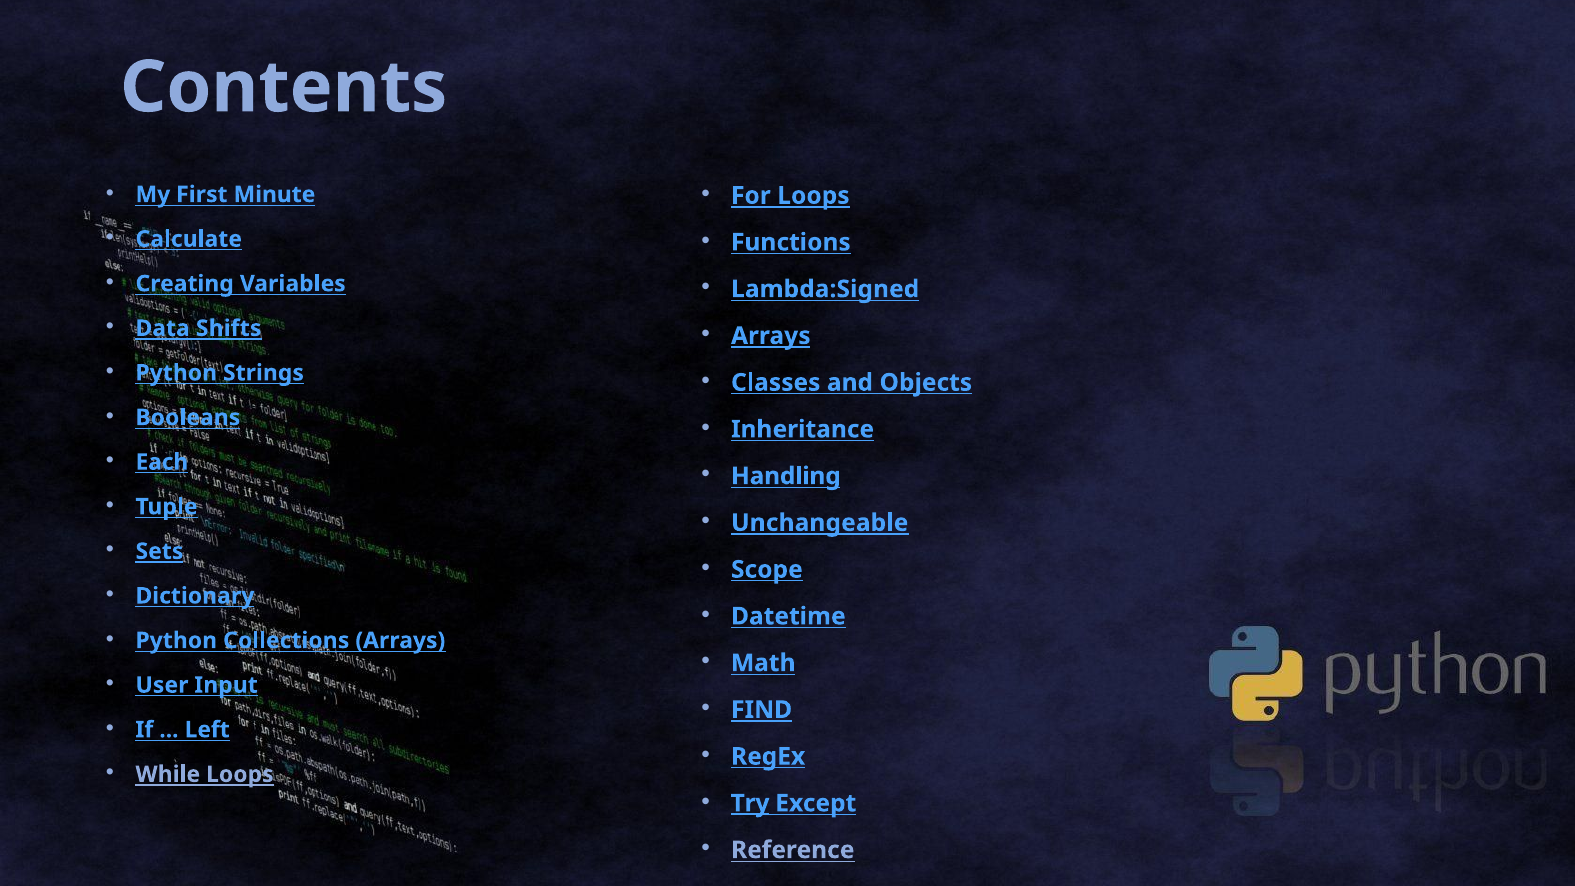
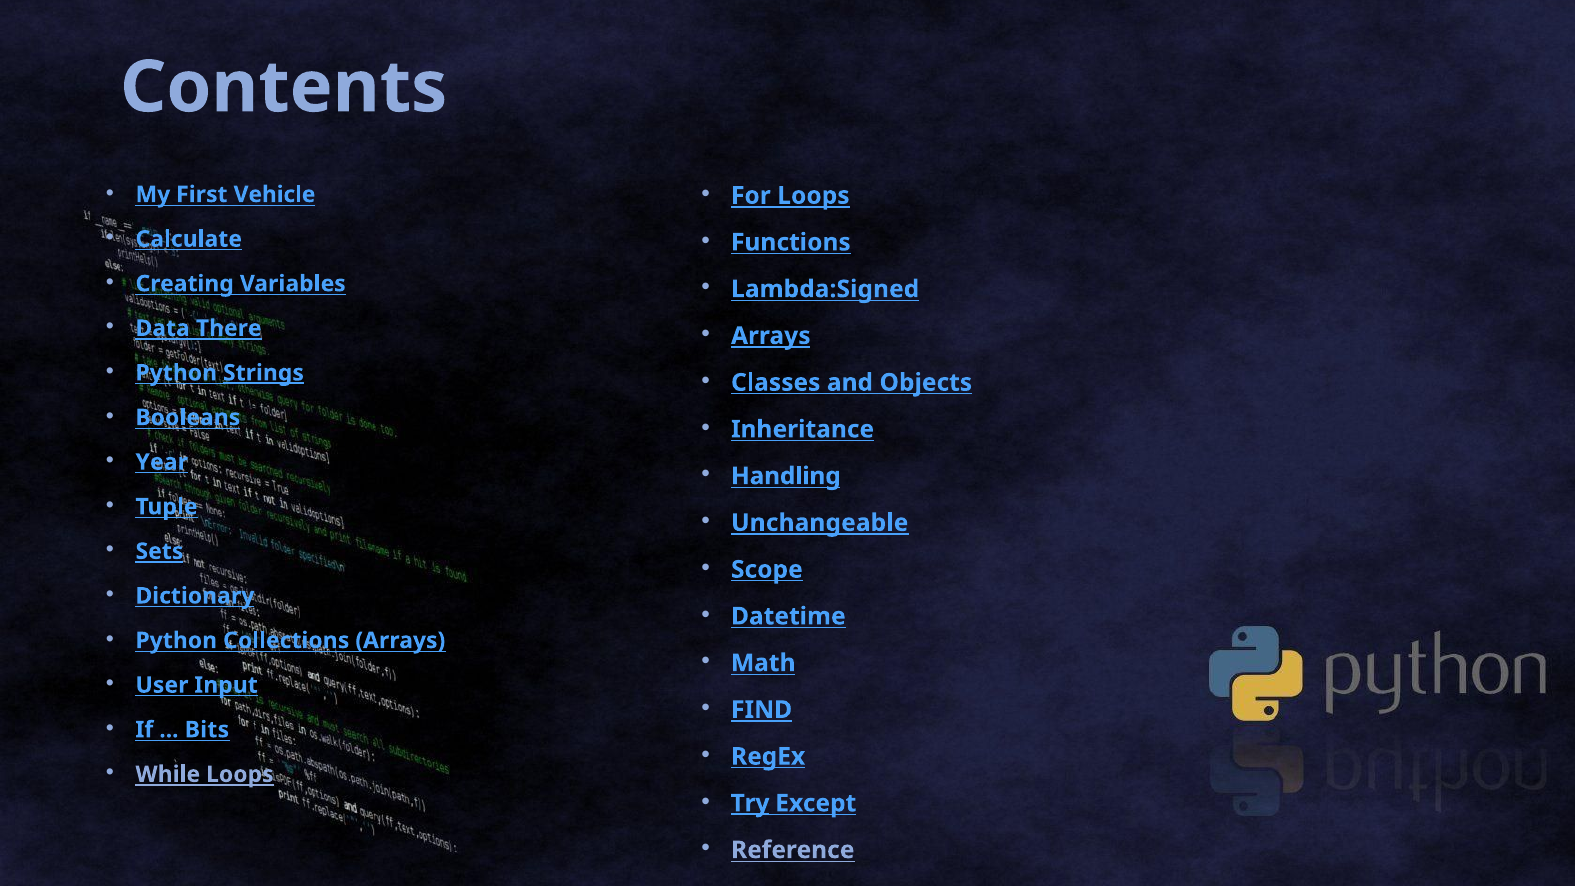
Minute: Minute -> Vehicle
Shifts: Shifts -> There
Strings underline: none -> present
Each: Each -> Year
Left: Left -> Bits
